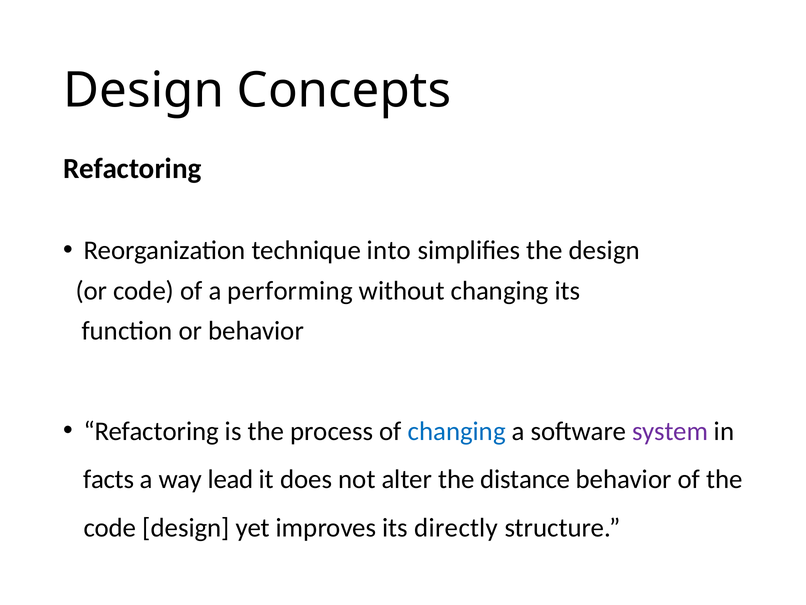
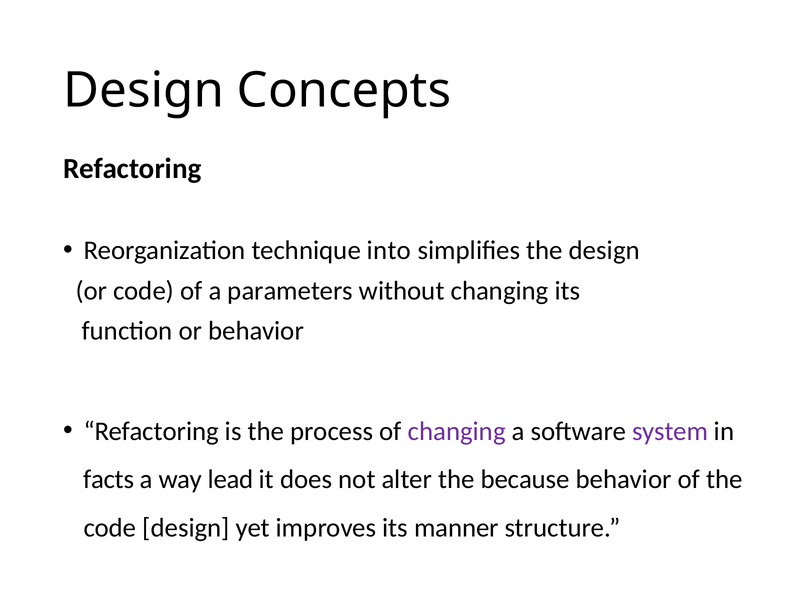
performing: performing -> parameters
changing at (457, 431) colour: blue -> purple
distance: distance -> because
directly: directly -> manner
